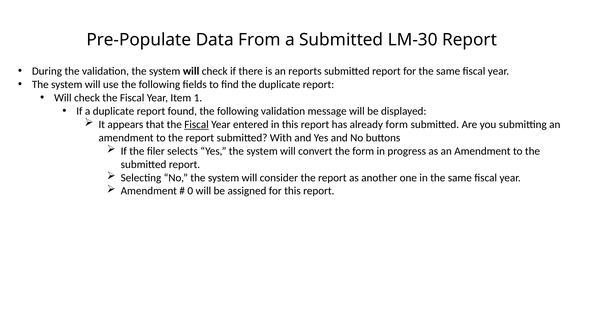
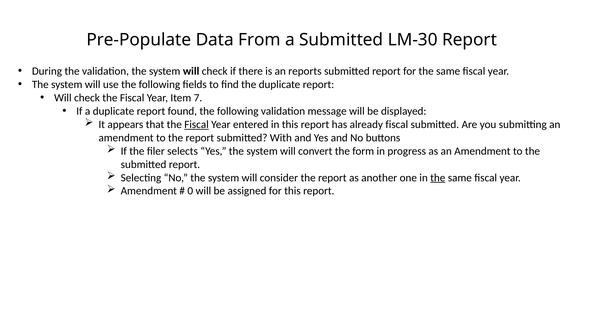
1: 1 -> 7
already form: form -> fiscal
the at (438, 178) underline: none -> present
